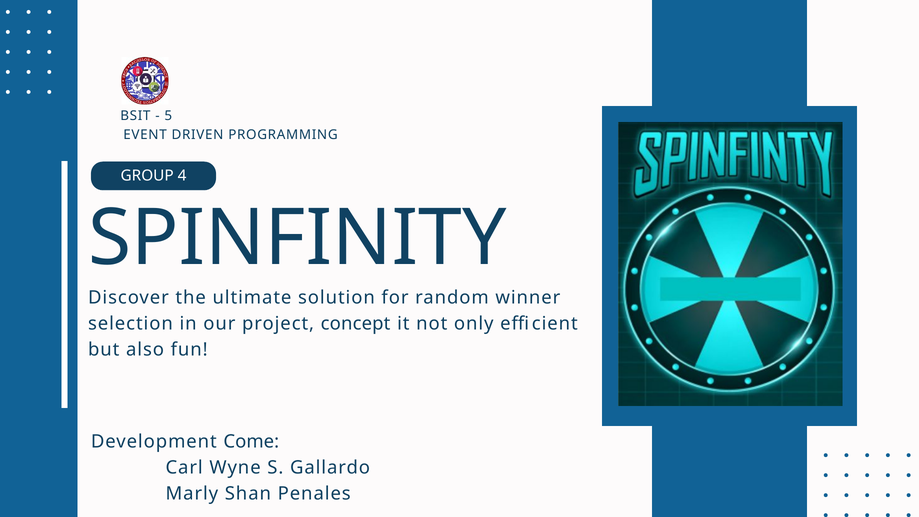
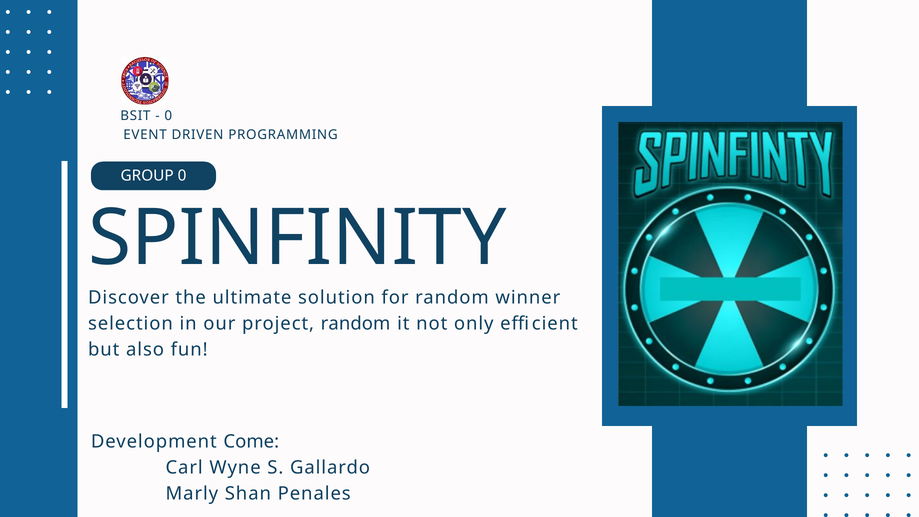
5 at (168, 116): 5 -> 0
GROUP 4: 4 -> 0
project concept: concept -> random
